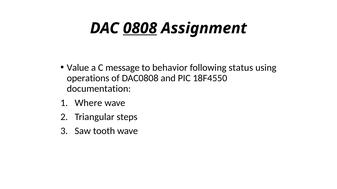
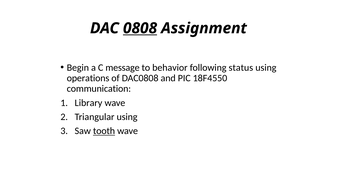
Value: Value -> Begin
documentation: documentation -> communication
Where: Where -> Library
Triangular steps: steps -> using
tooth underline: none -> present
